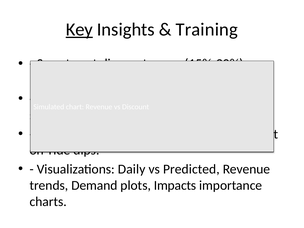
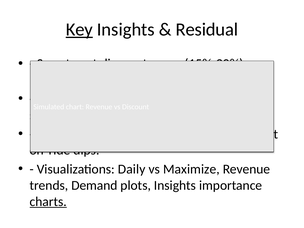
Training: Training -> Residual
Predicted: Predicted -> Maximize
plots Impacts: Impacts -> Insights
charts underline: none -> present
